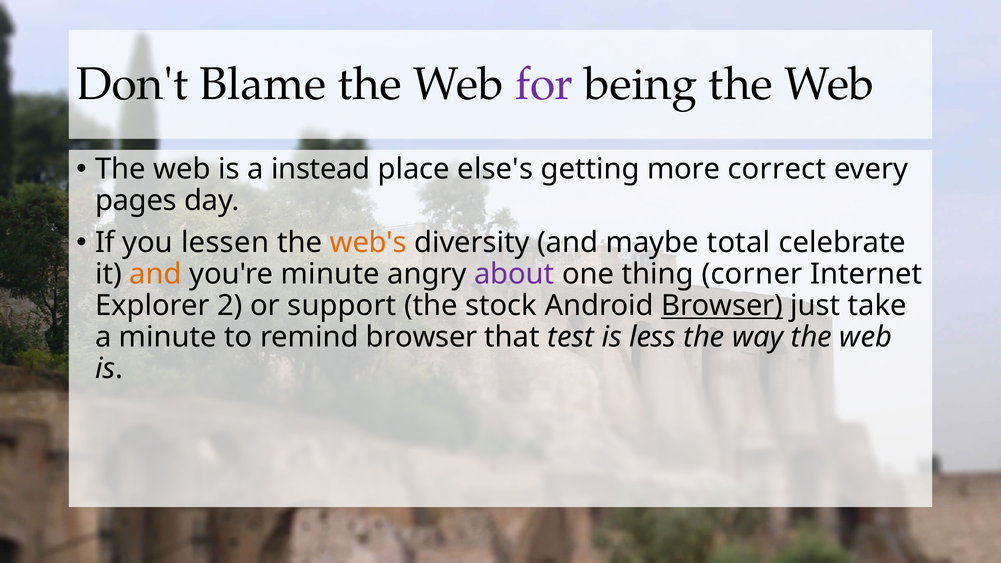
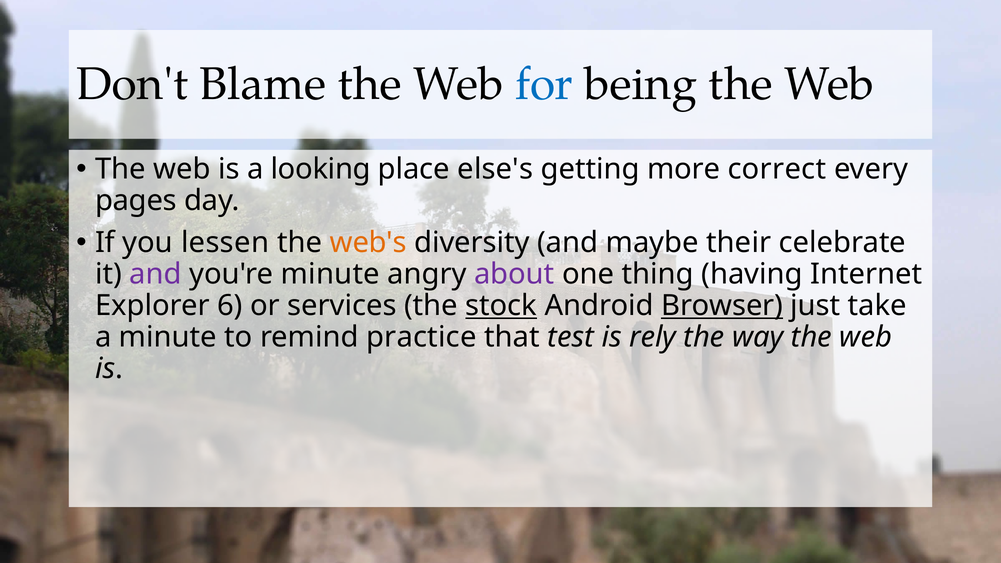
for colour: purple -> blue
instead: instead -> looking
total: total -> their
and at (156, 274) colour: orange -> purple
corner: corner -> having
2: 2 -> 6
support: support -> services
stock underline: none -> present
remind browser: browser -> practice
less: less -> rely
